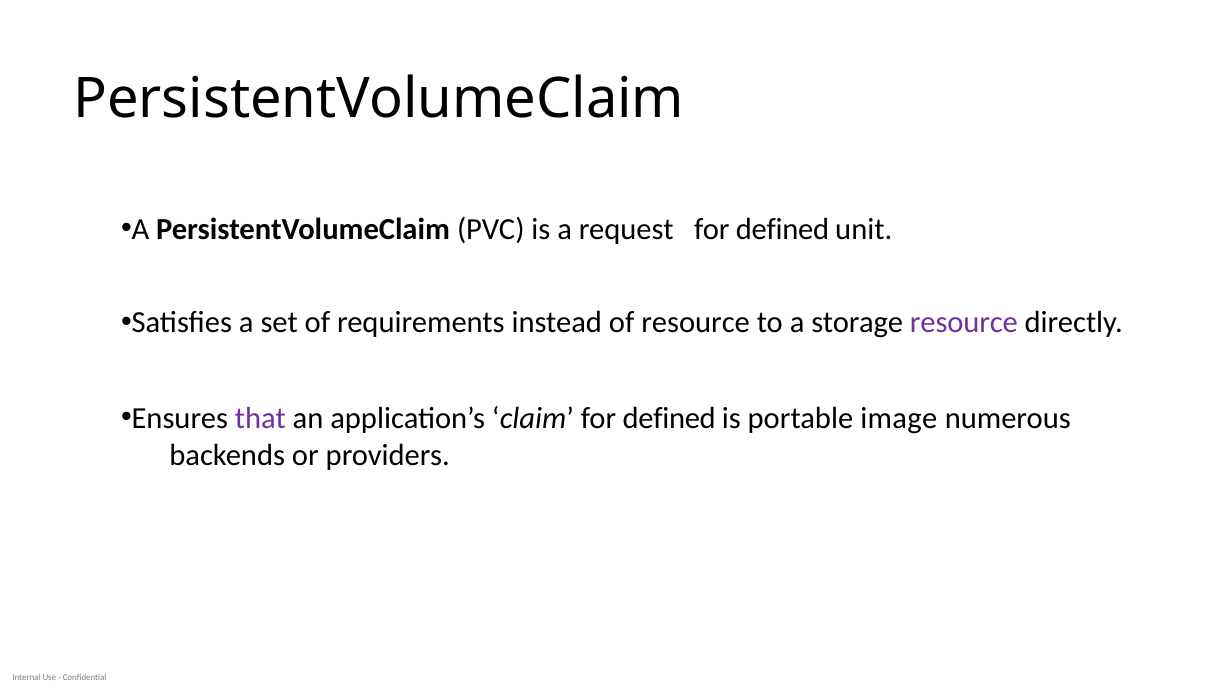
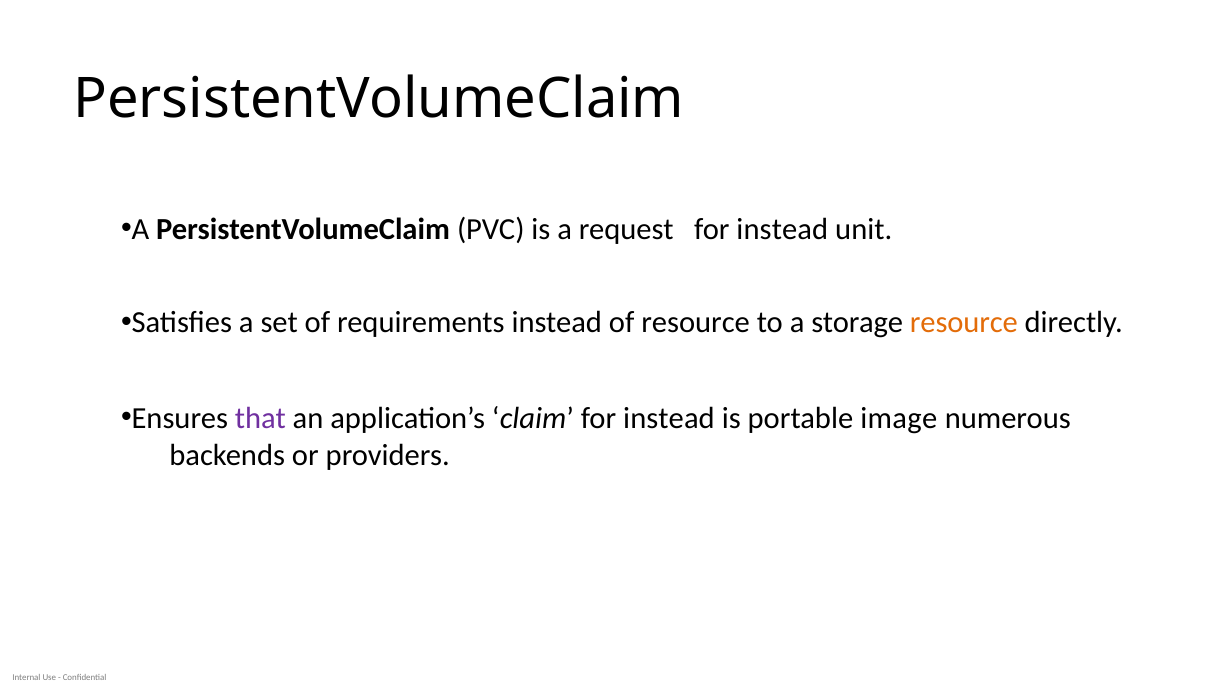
request for defined: defined -> instead
resource at (964, 323) colour: purple -> orange
claim for defined: defined -> instead
